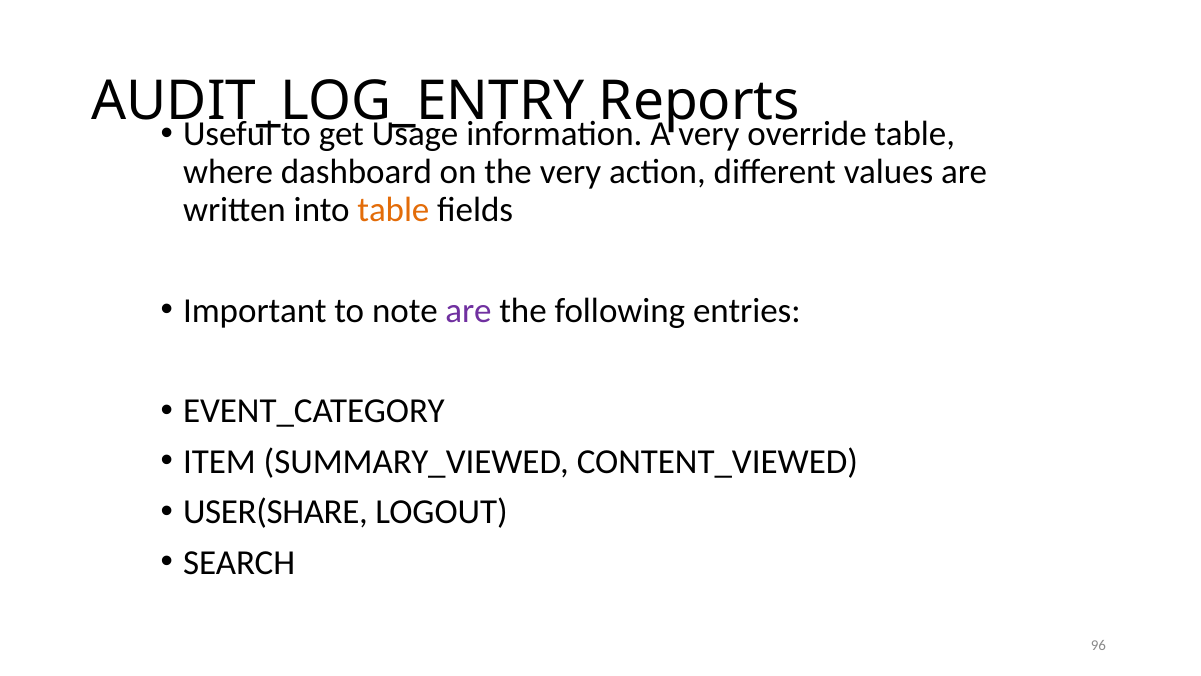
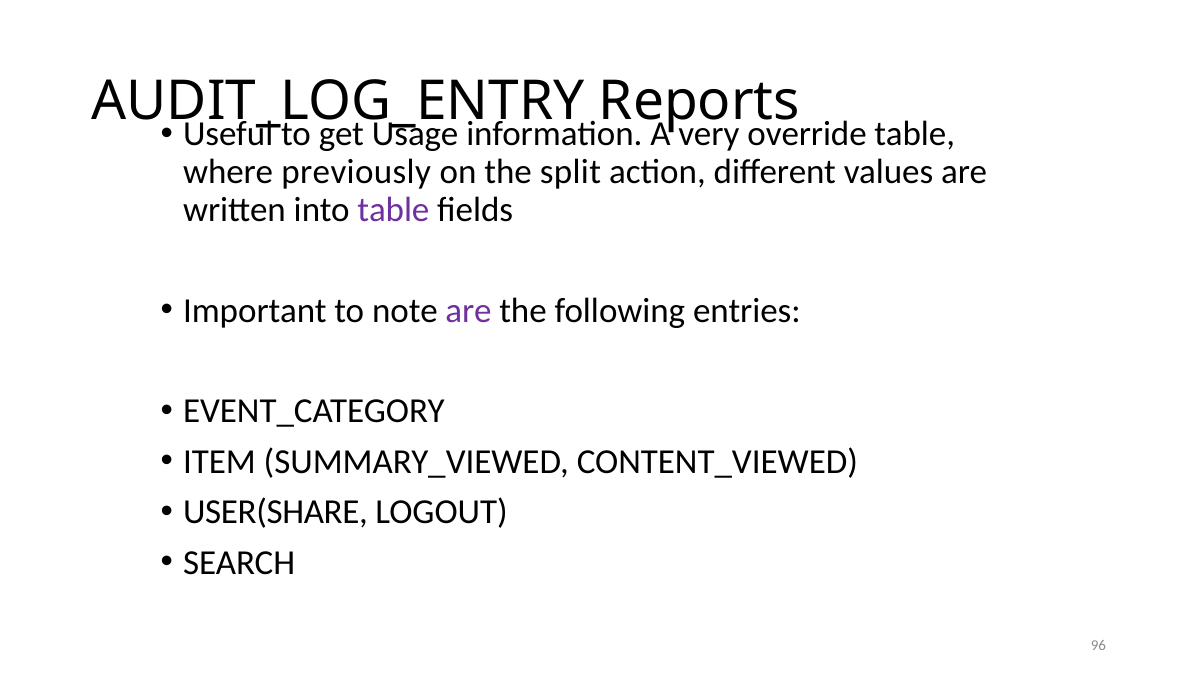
dashboard: dashboard -> previously
the very: very -> split
table at (393, 210) colour: orange -> purple
